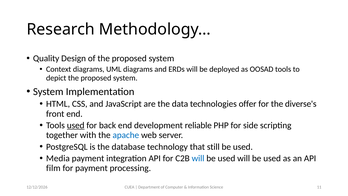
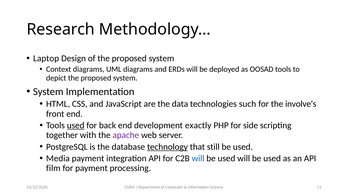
Quality: Quality -> Laptop
offer: offer -> such
diverse's: diverse's -> involve's
reliable: reliable -> exactly
apache colour: blue -> purple
technology underline: none -> present
